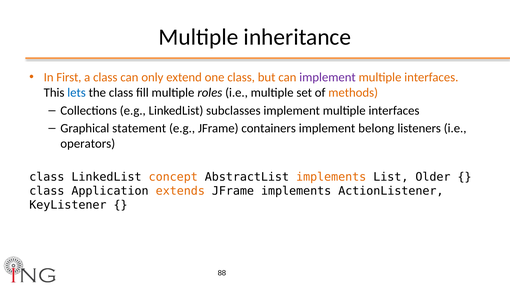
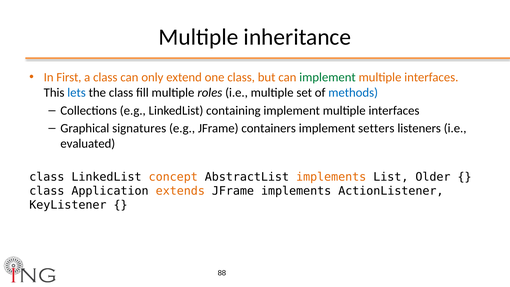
implement at (327, 77) colour: purple -> green
methods colour: orange -> blue
subclasses: subclasses -> containing
statement: statement -> signatures
belong: belong -> setters
operators: operators -> evaluated
